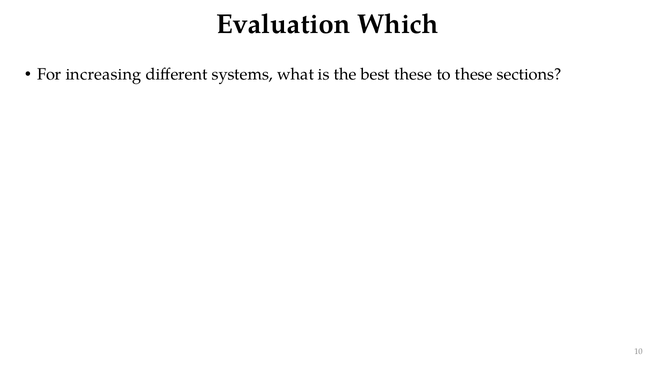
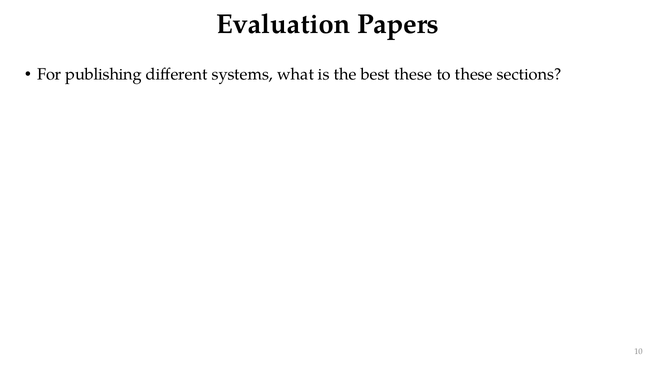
Which: Which -> Papers
increasing: increasing -> publishing
